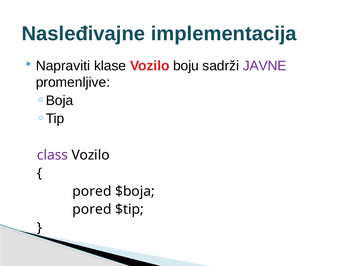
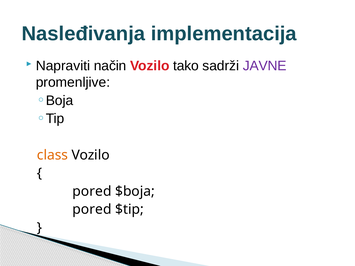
Nasleđivajne: Nasleđivajne -> Nasleđivanja
klase: klase -> način
boju: boju -> tako
class colour: purple -> orange
